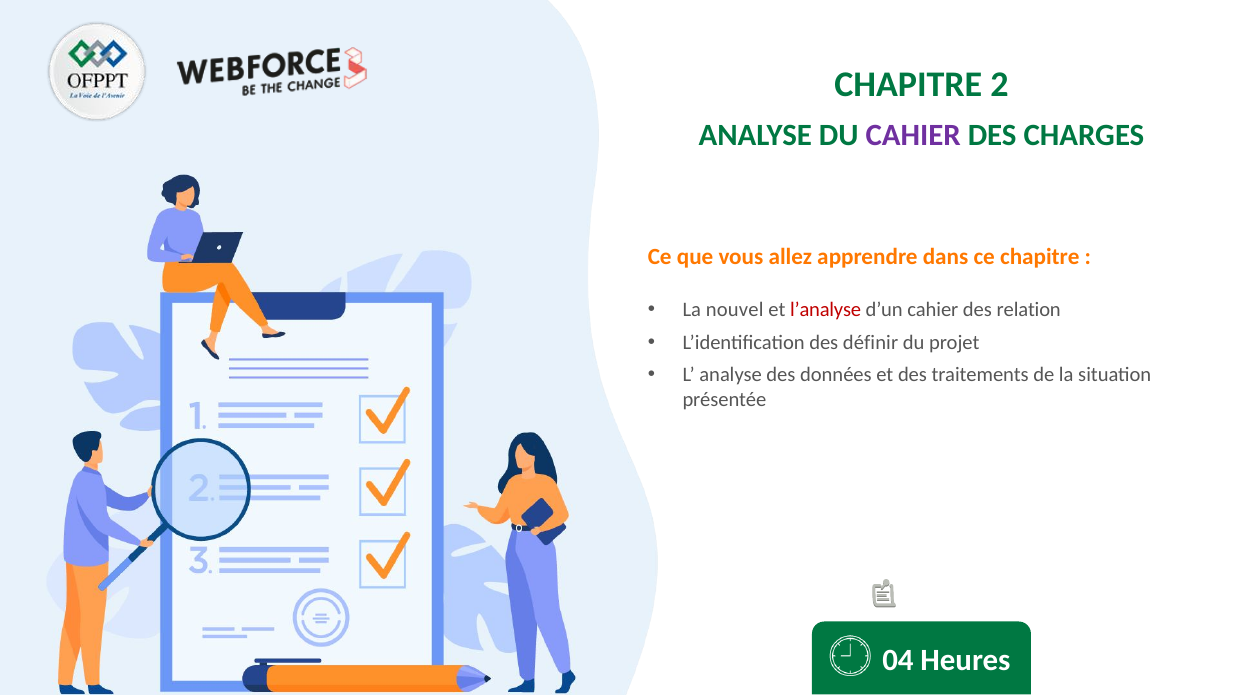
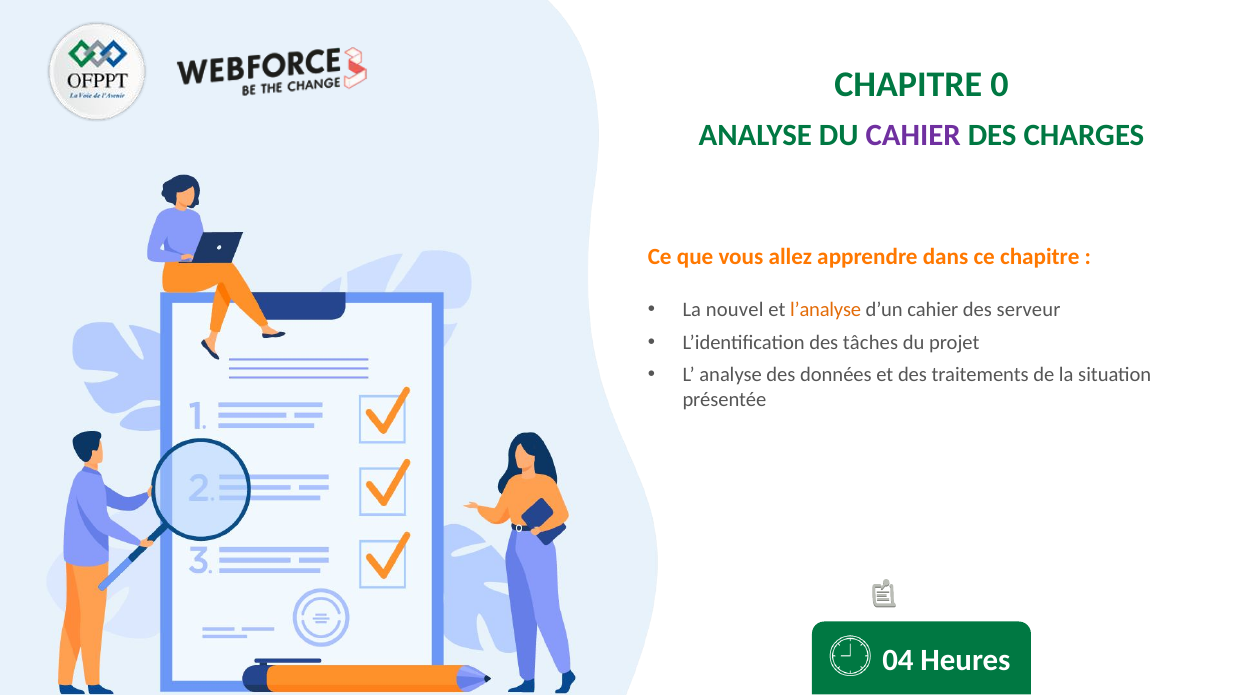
2: 2 -> 0
l’analyse colour: red -> orange
relation: relation -> serveur
définir: définir -> tâches
